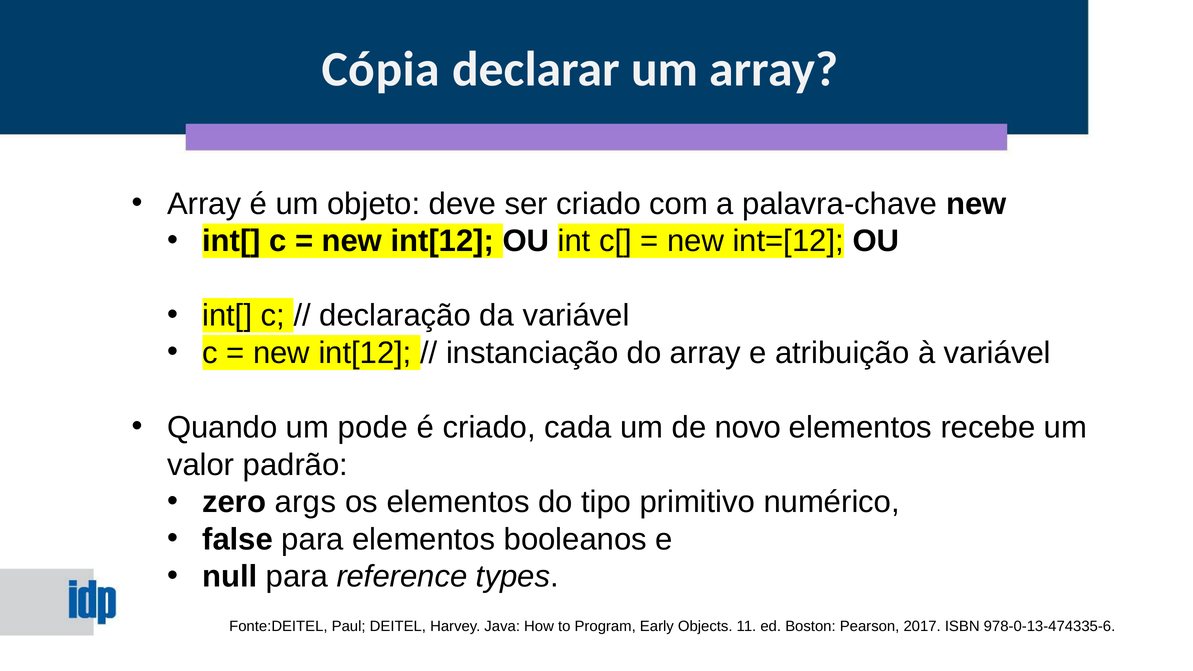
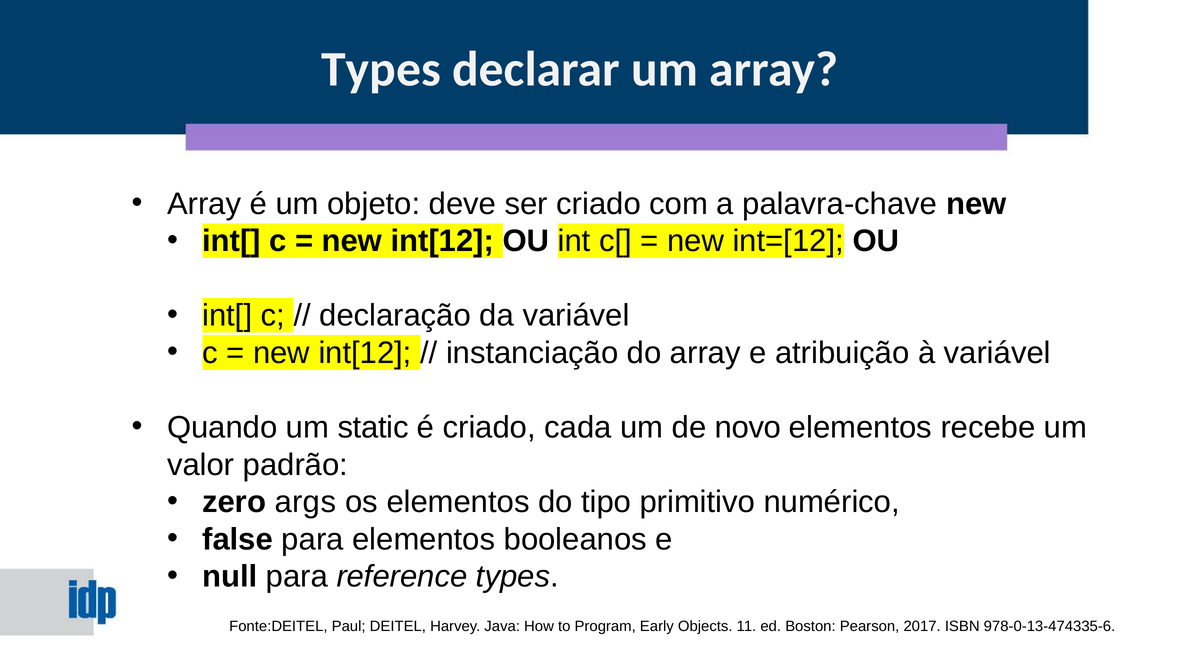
Cópia at (381, 69): Cópia -> Types
pode: pode -> static
